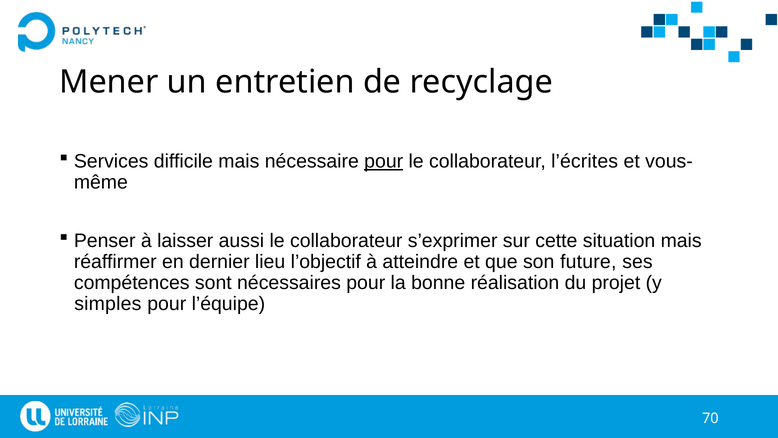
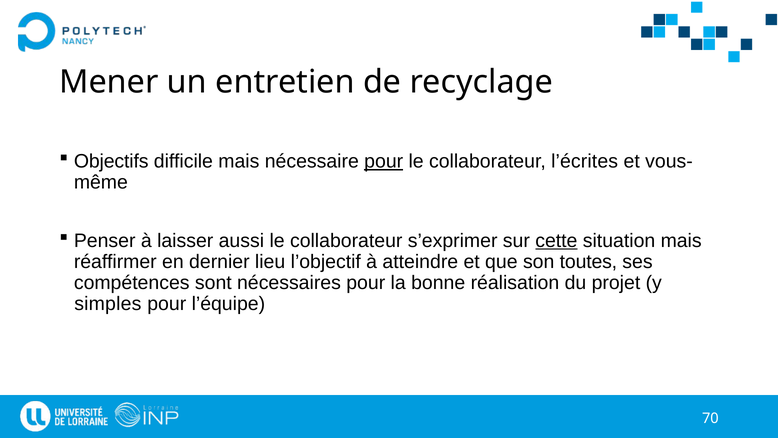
Services: Services -> Objectifs
cette underline: none -> present
future: future -> toutes
